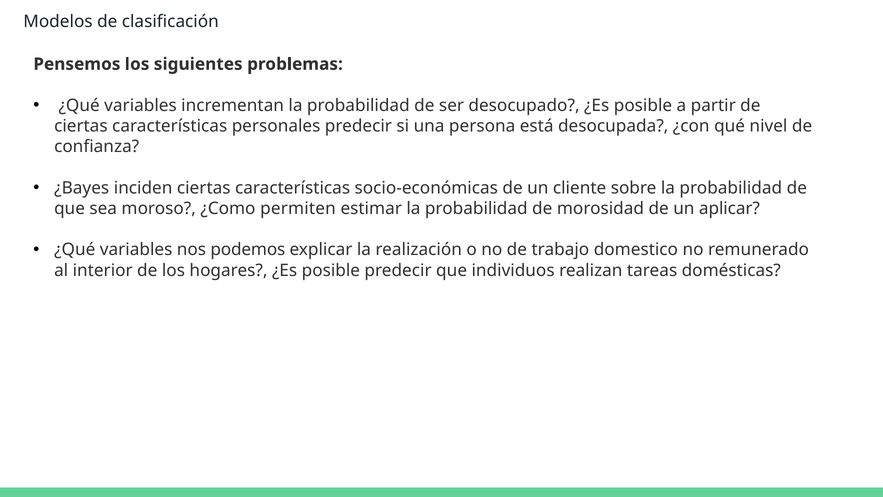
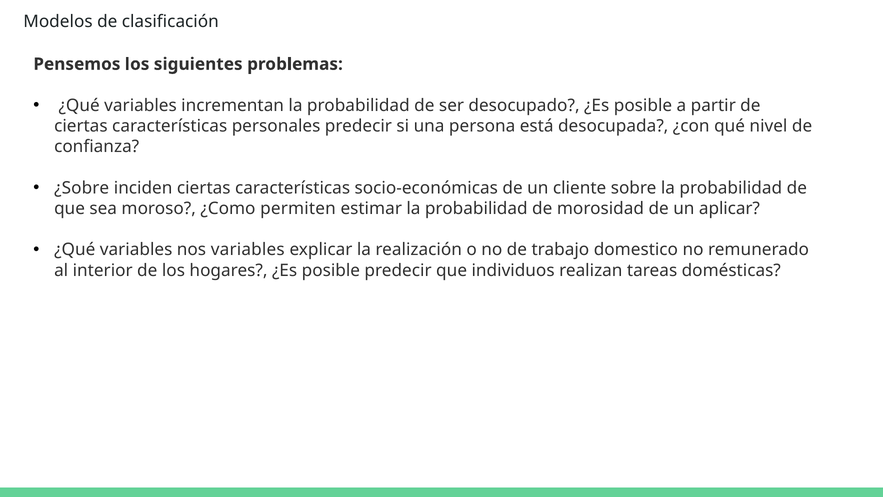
¿Bayes: ¿Bayes -> ¿Sobre
nos podemos: podemos -> variables
